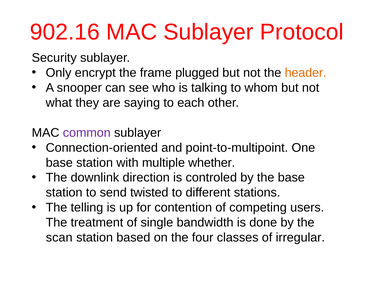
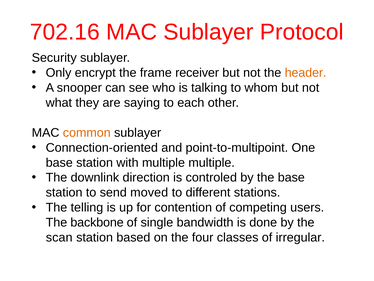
902.16: 902.16 -> 702.16
plugged: plugged -> receiver
common colour: purple -> orange
multiple whether: whether -> multiple
twisted: twisted -> moved
treatment: treatment -> backbone
